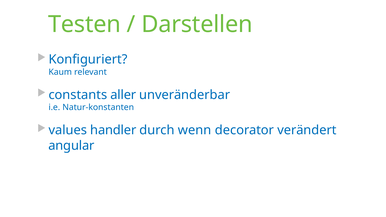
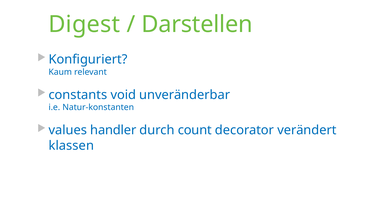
Testen: Testen -> Digest
aller: aller -> void
wenn: wenn -> count
angular: angular -> klassen
